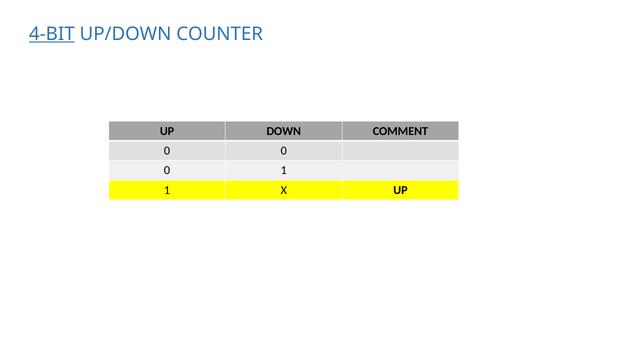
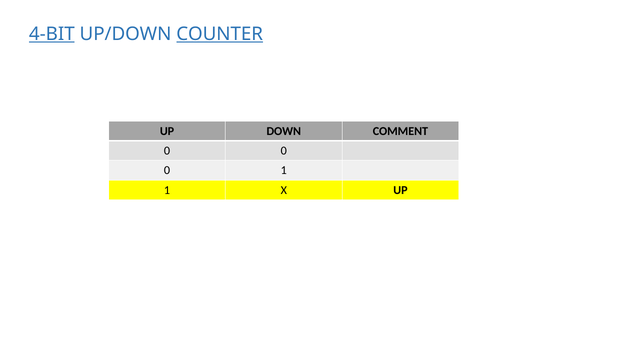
COUNTER underline: none -> present
